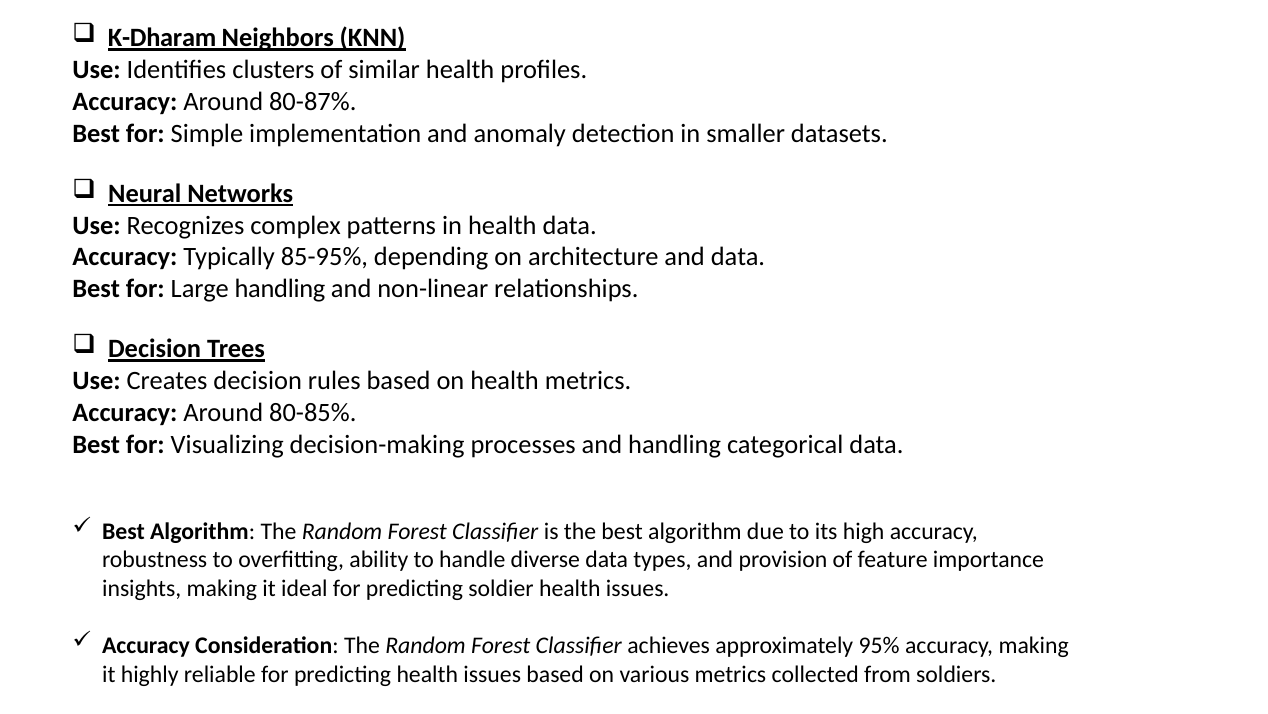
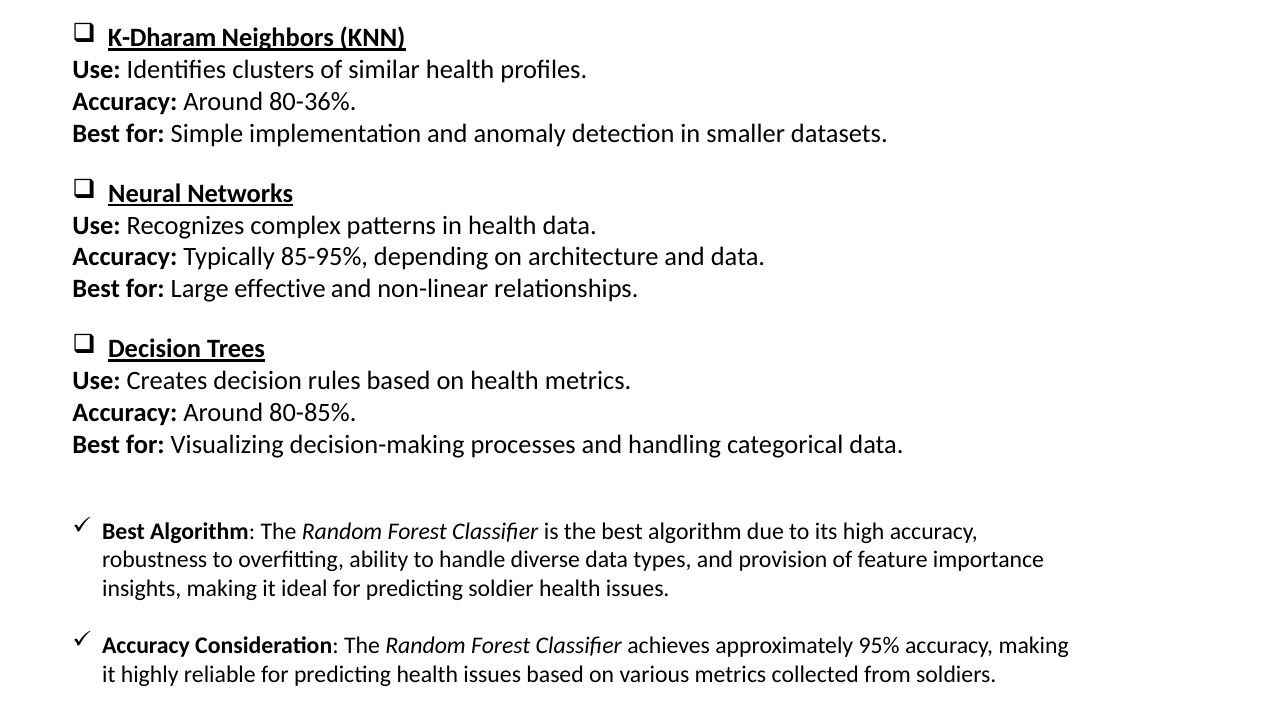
80-87%: 80-87% -> 80-36%
Large handling: handling -> effective
